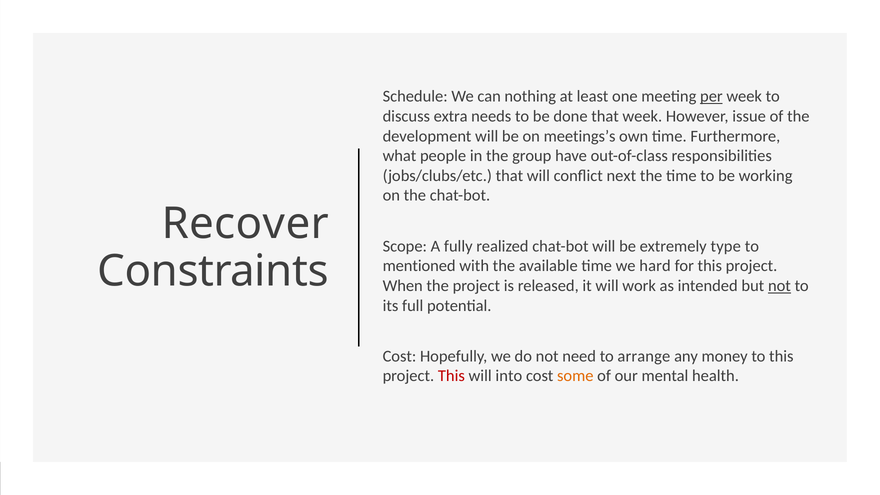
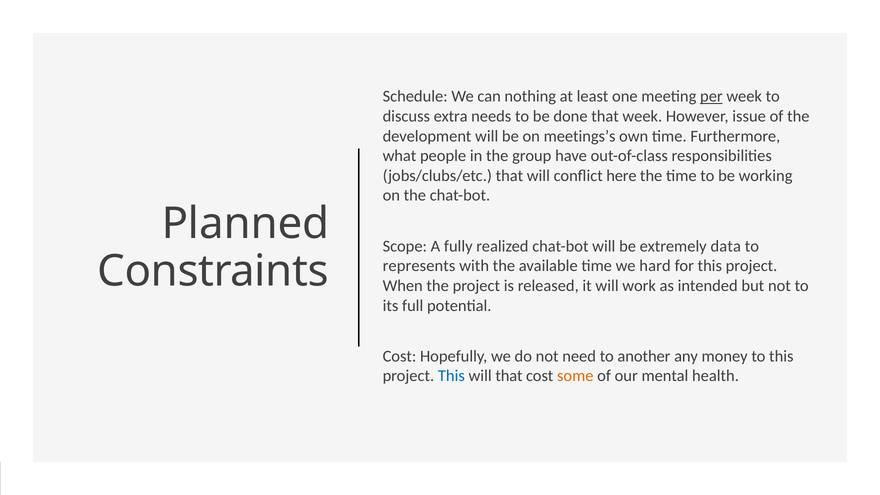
next: next -> here
Recover: Recover -> Planned
type: type -> data
mentioned: mentioned -> represents
not at (779, 286) underline: present -> none
arrange: arrange -> another
This at (451, 376) colour: red -> blue
will into: into -> that
